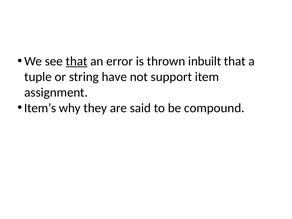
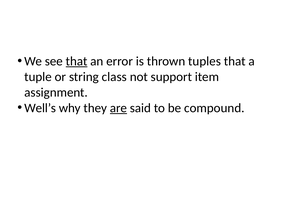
inbuilt: inbuilt -> tuples
have: have -> class
Item’s: Item’s -> Well’s
are underline: none -> present
